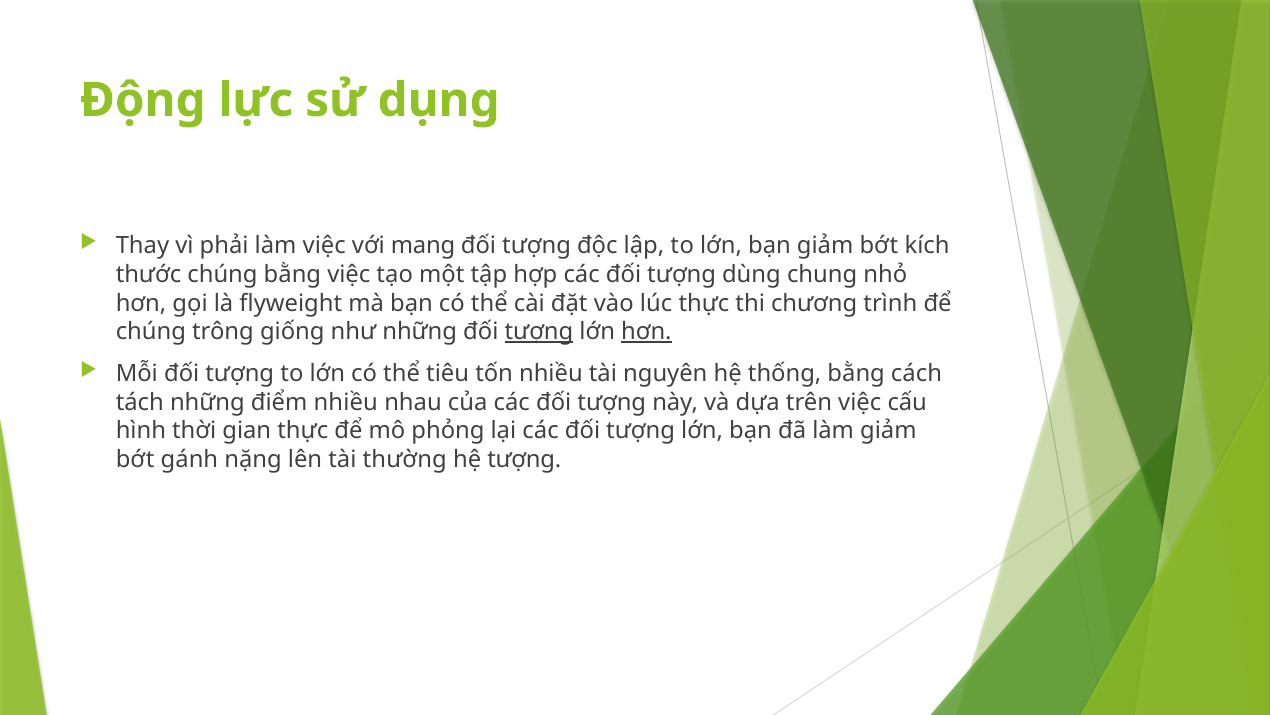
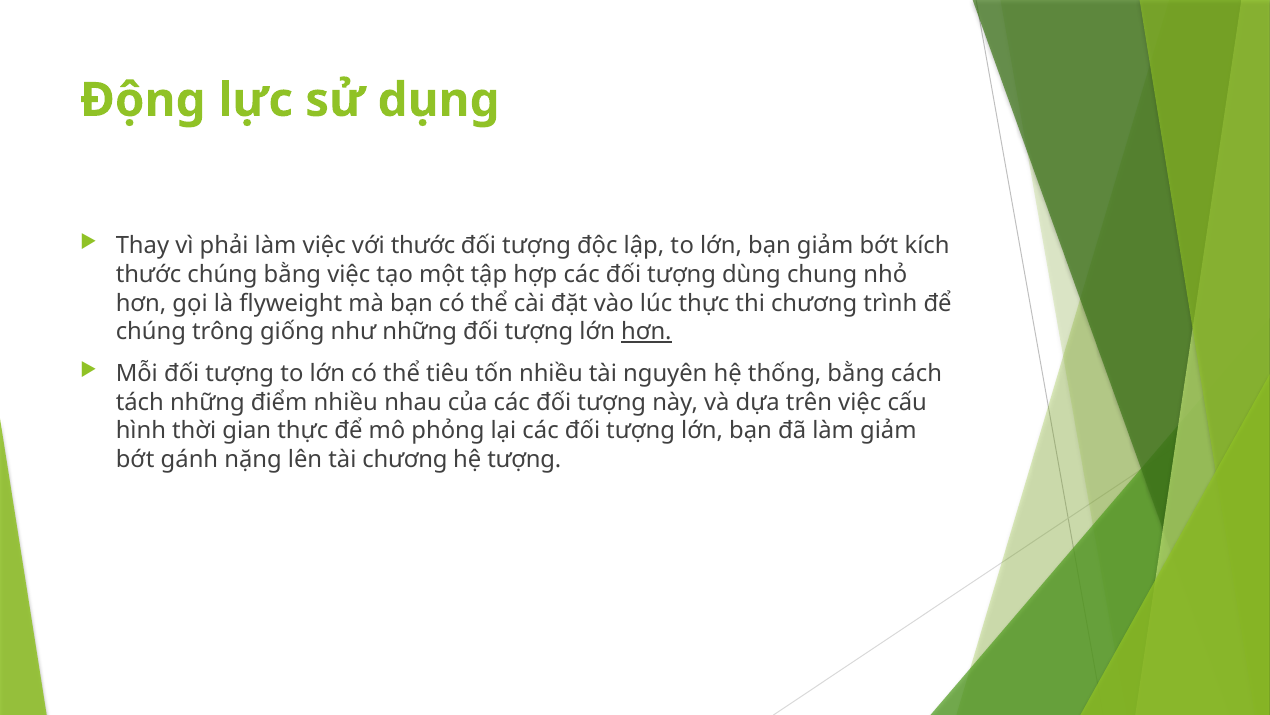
với mang: mang -> thước
tượng at (539, 332) underline: present -> none
tài thường: thường -> chương
